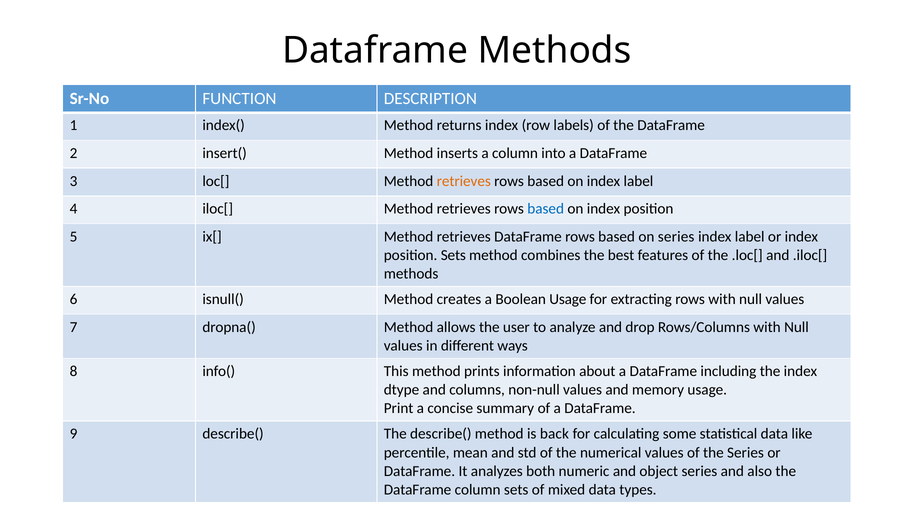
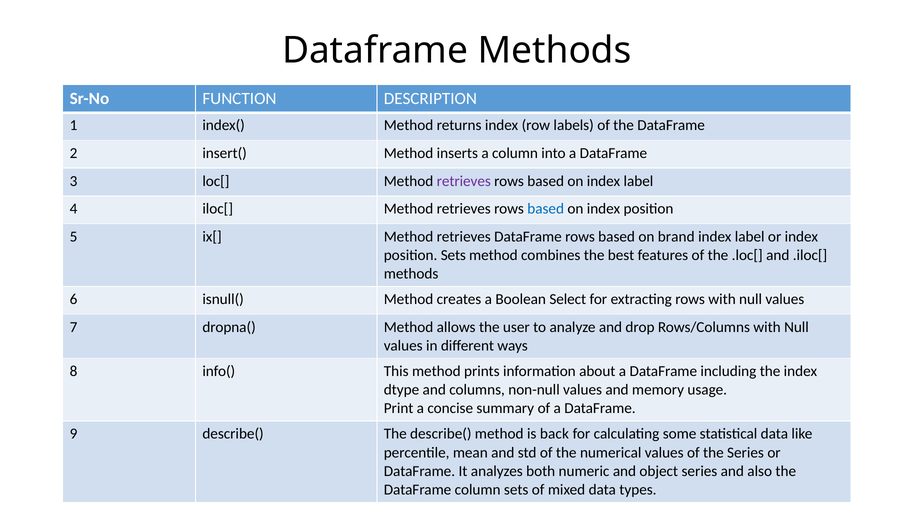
retrieves at (464, 181) colour: orange -> purple
on series: series -> brand
Boolean Usage: Usage -> Select
